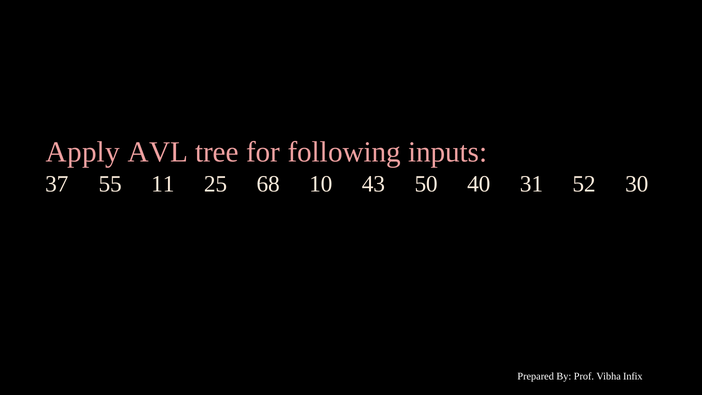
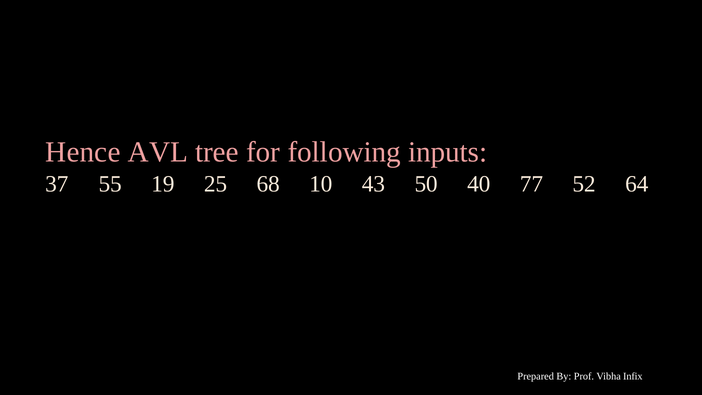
Apply: Apply -> Hence
11: 11 -> 19
31: 31 -> 77
30: 30 -> 64
